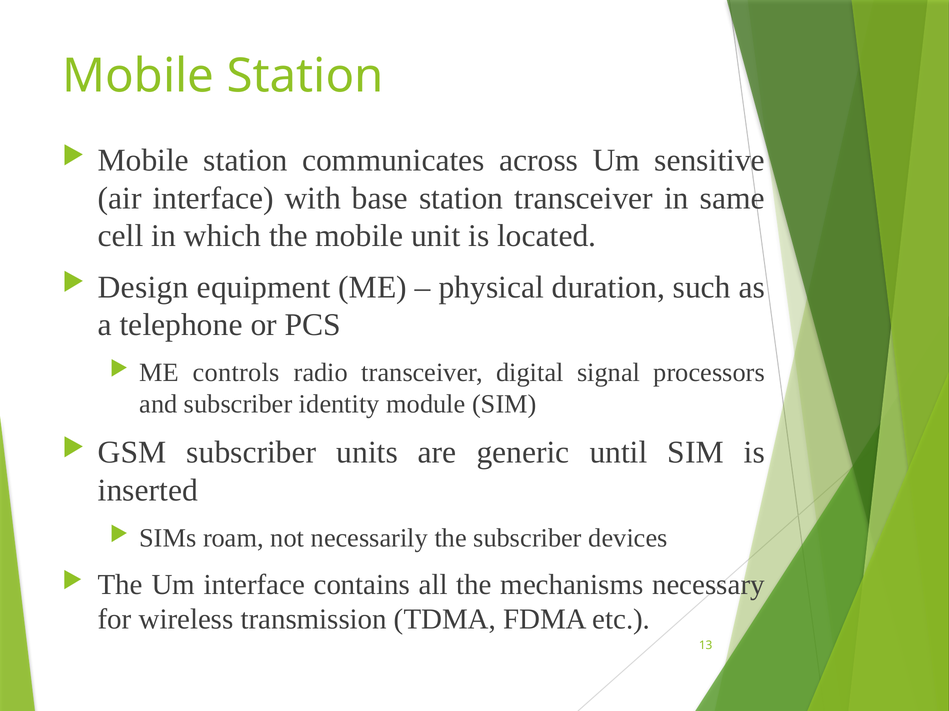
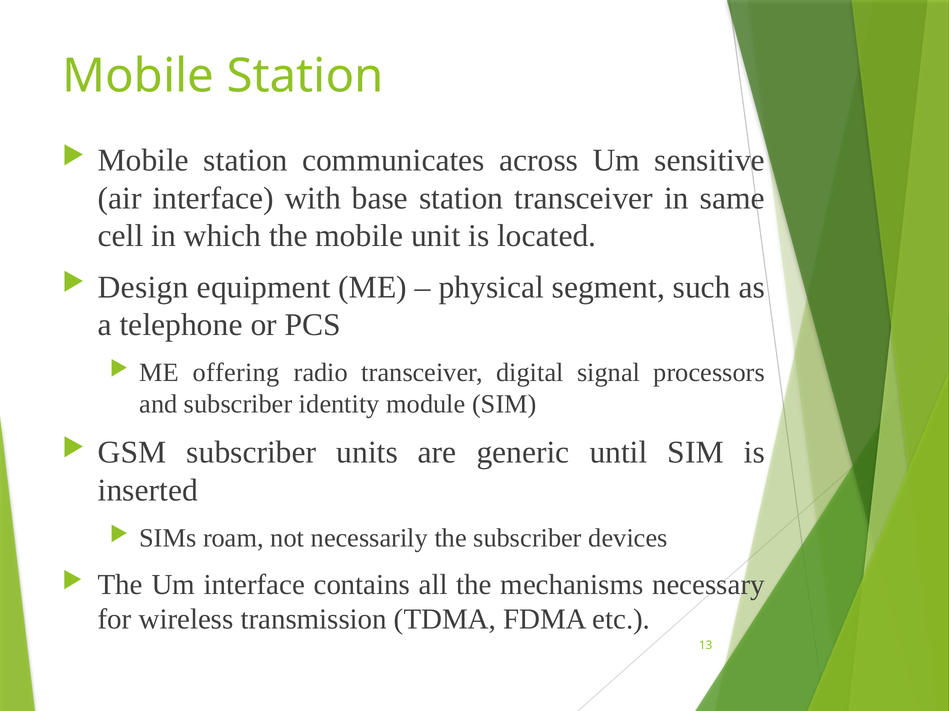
duration: duration -> segment
controls: controls -> offering
